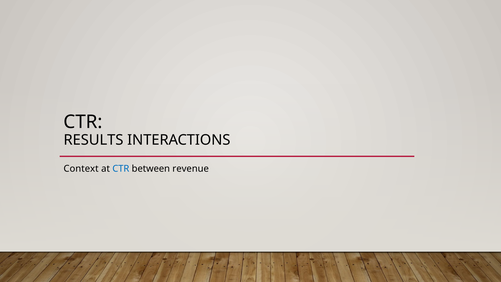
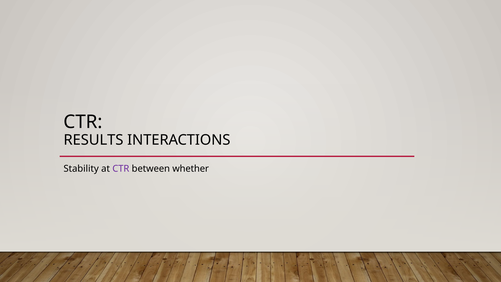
Context: Context -> Stability
CTR at (121, 169) colour: blue -> purple
revenue: revenue -> whether
